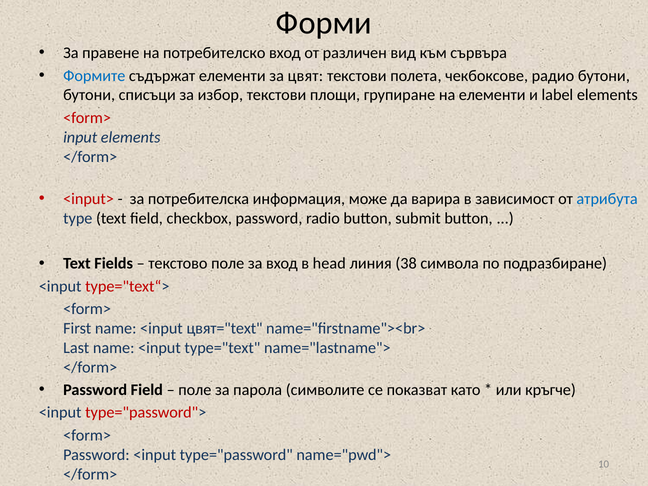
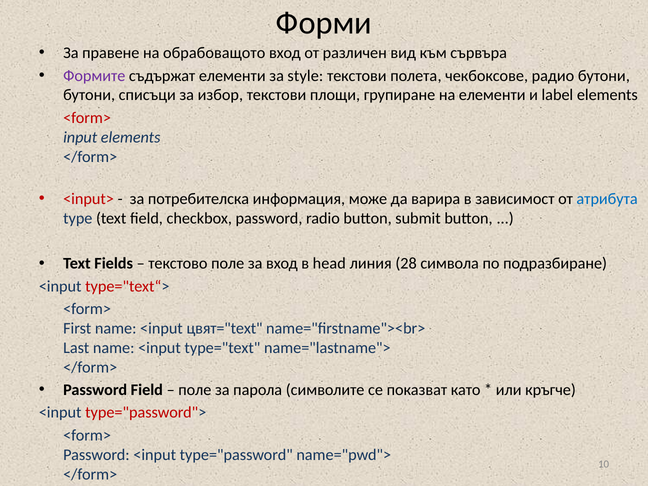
потребителско: потребителско -> обрабоващото
Формите colour: blue -> purple
цвят: цвят -> style
38: 38 -> 28
